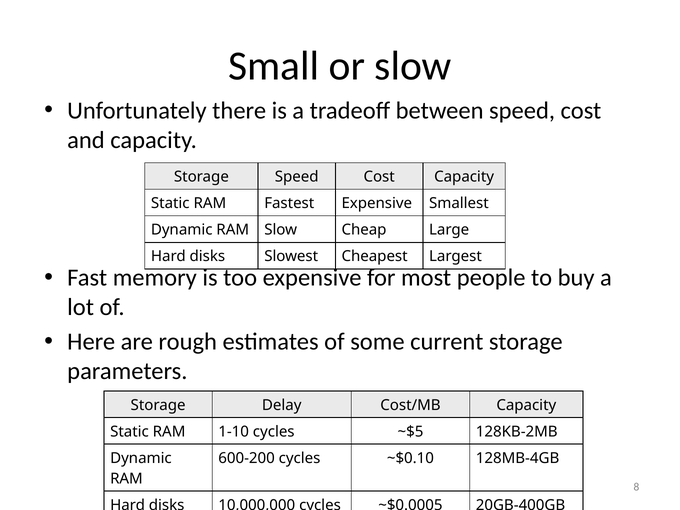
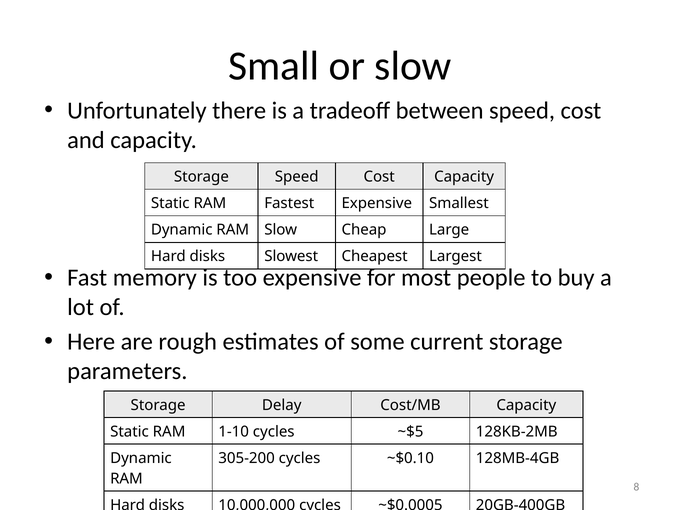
600-200: 600-200 -> 305-200
